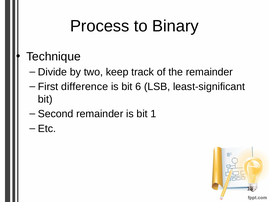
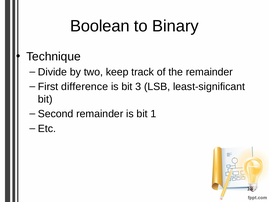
Process: Process -> Boolean
6: 6 -> 3
